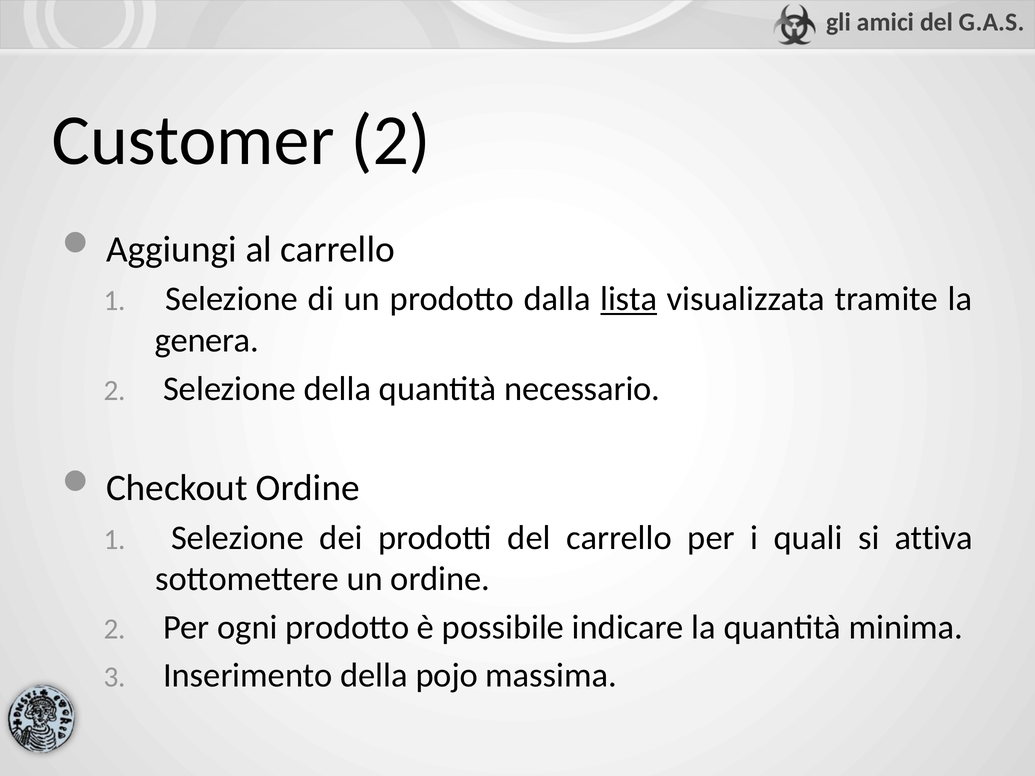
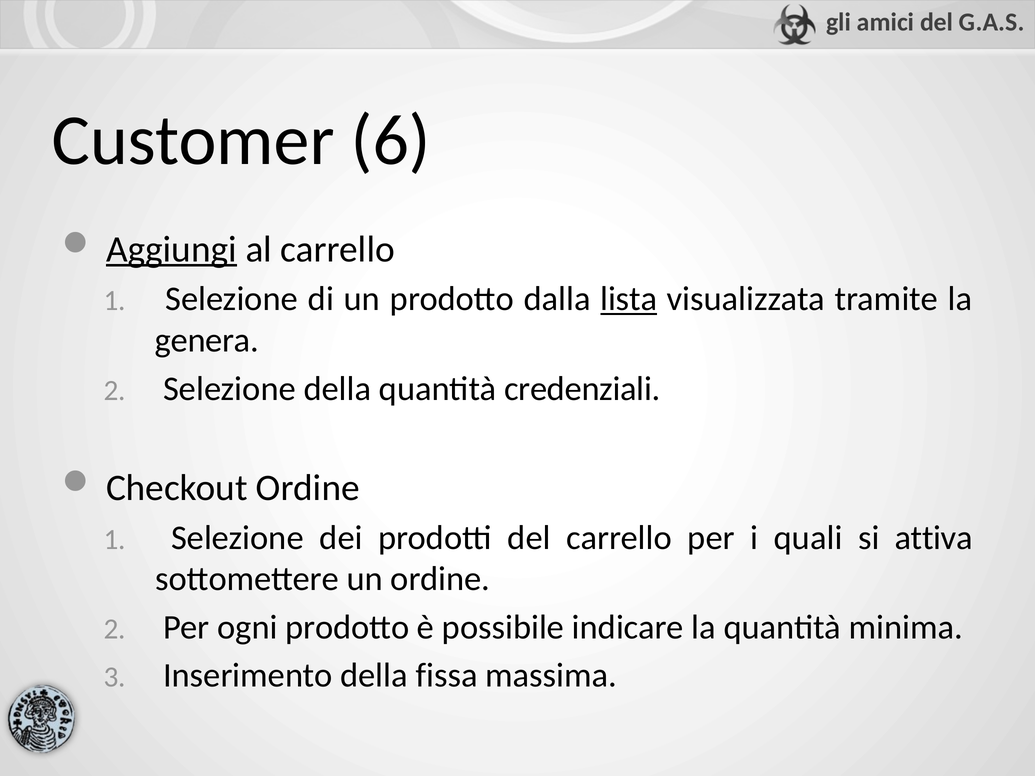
Customer 2: 2 -> 6
Aggiungi underline: none -> present
necessario: necessario -> credenziali
pojo: pojo -> fissa
